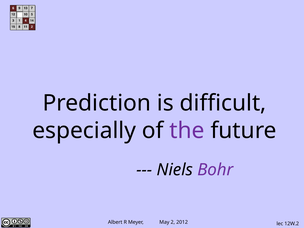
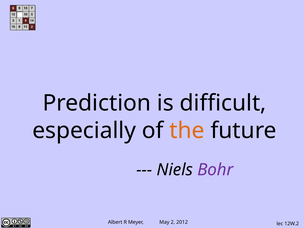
the colour: purple -> orange
